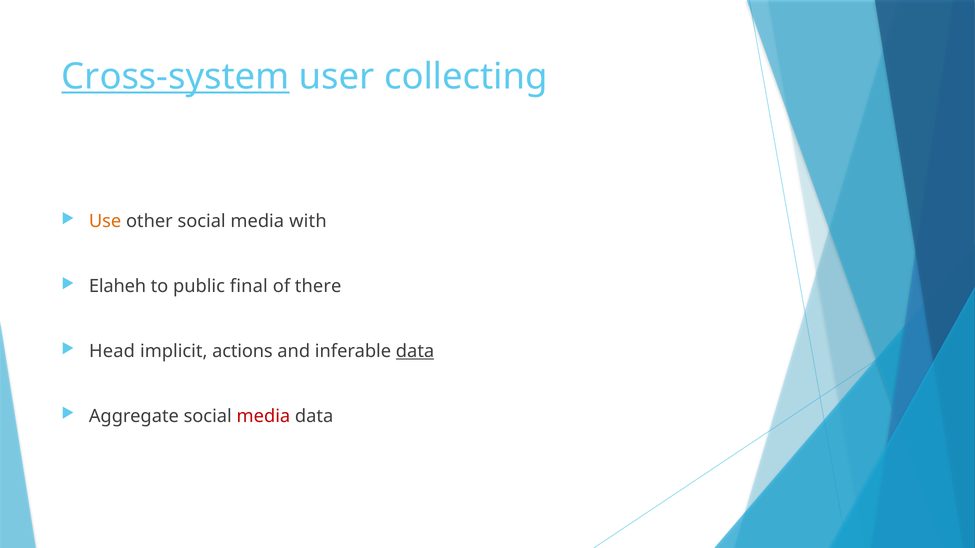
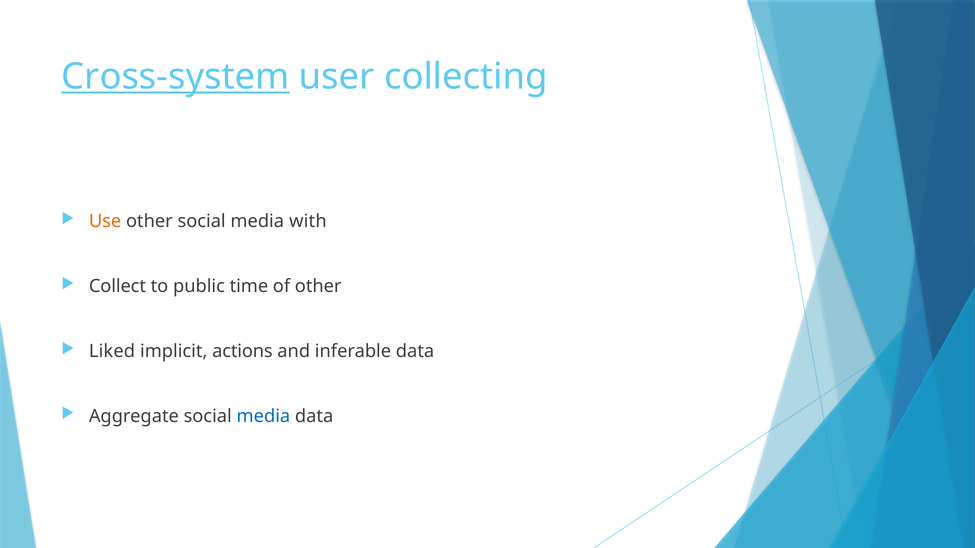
Elaheh: Elaheh -> Collect
final: final -> time
of there: there -> other
Head: Head -> Liked
data at (415, 352) underline: present -> none
media at (263, 417) colour: red -> blue
